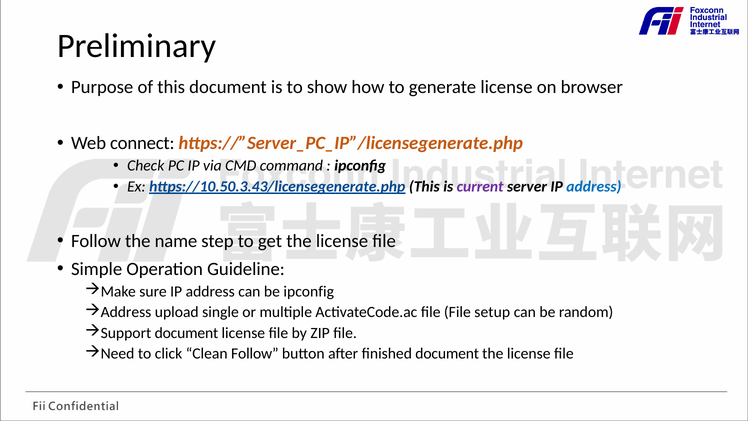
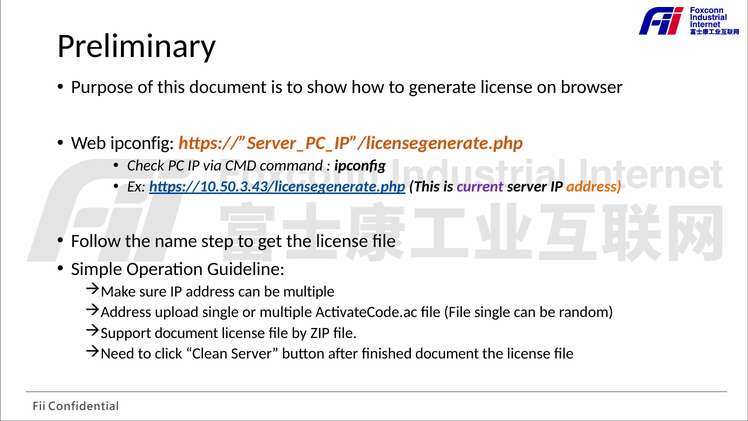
Web connect: connect -> ipconfig
address at (594, 187) colour: blue -> orange
be ipconfig: ipconfig -> multiple
File setup: setup -> single
Clean Follow: Follow -> Server
